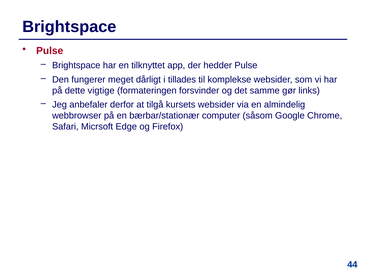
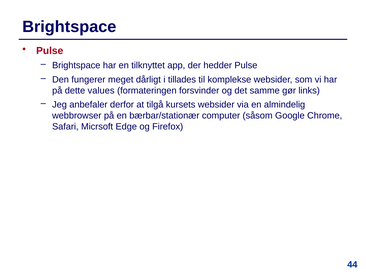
vigtige: vigtige -> values
